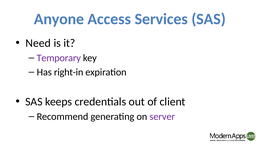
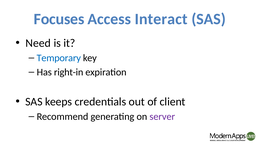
Anyone: Anyone -> Focuses
Services: Services -> Interact
Temporary colour: purple -> blue
